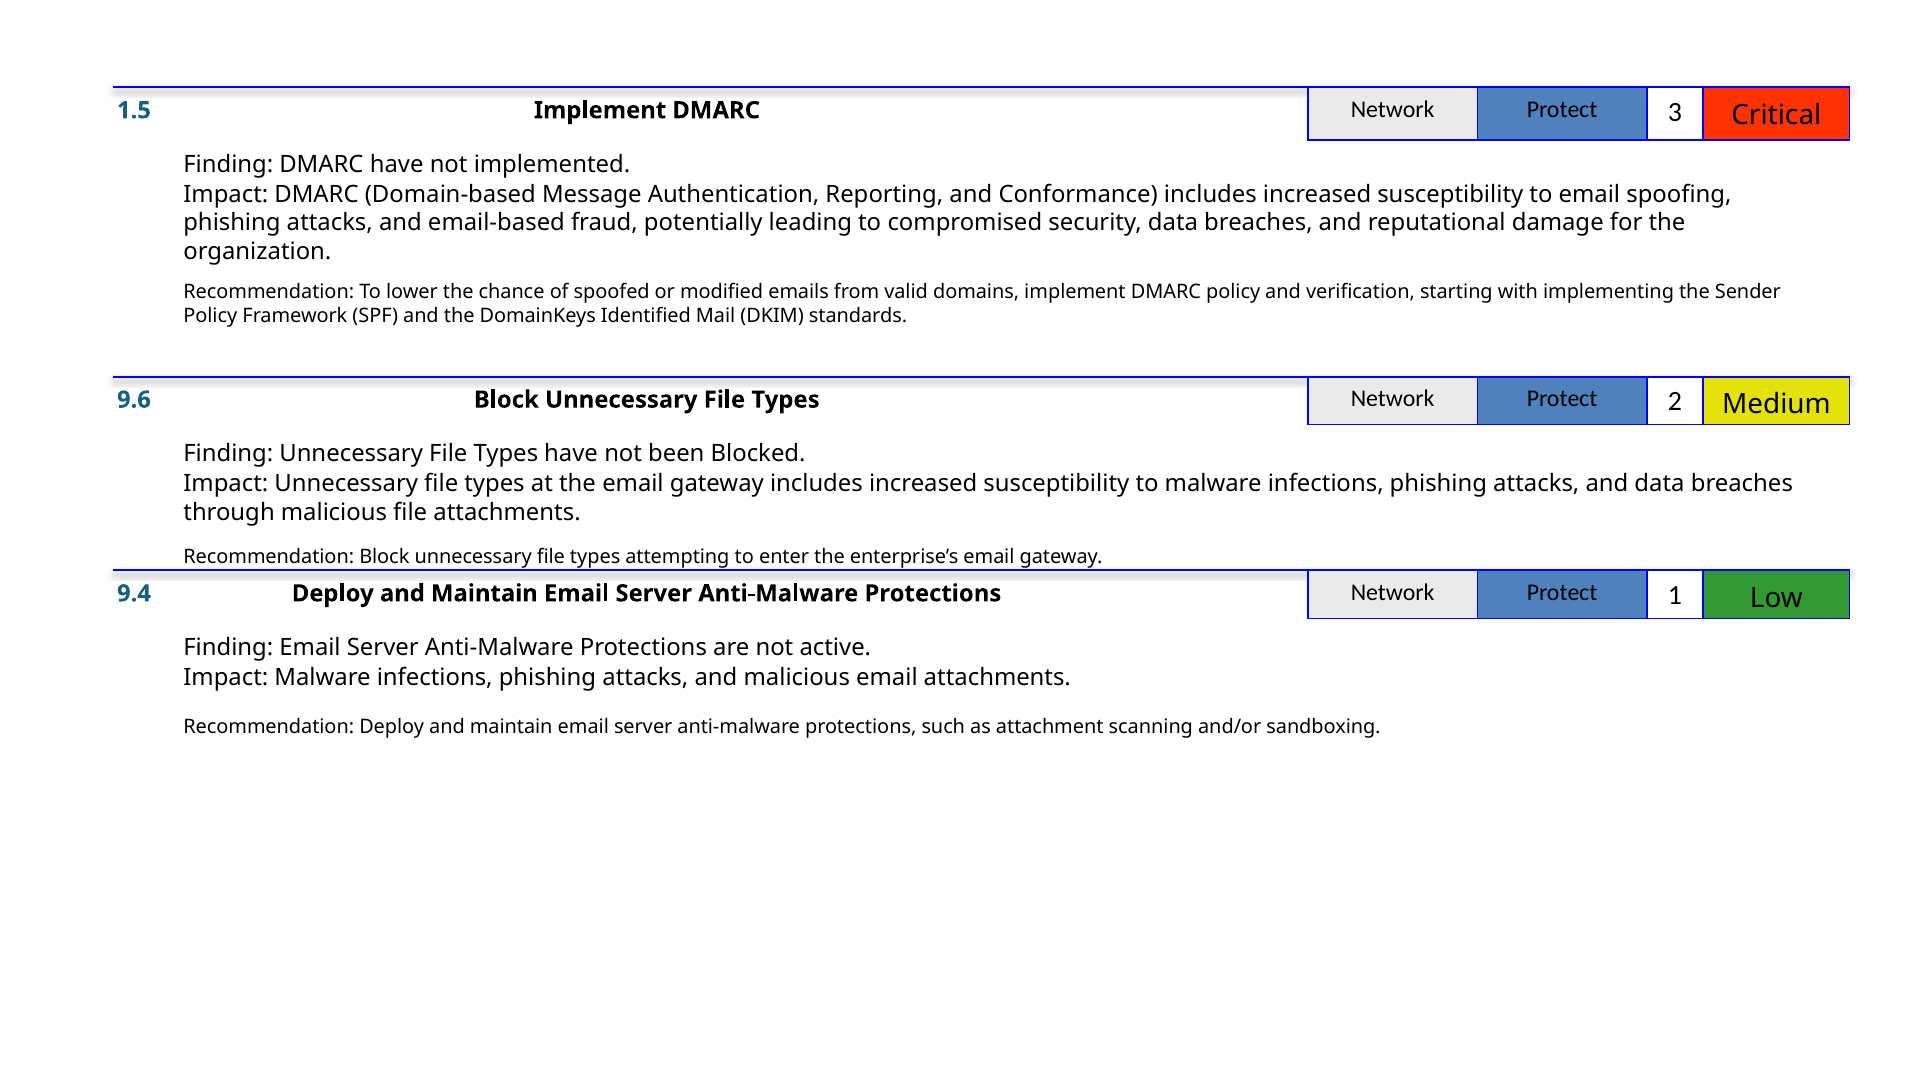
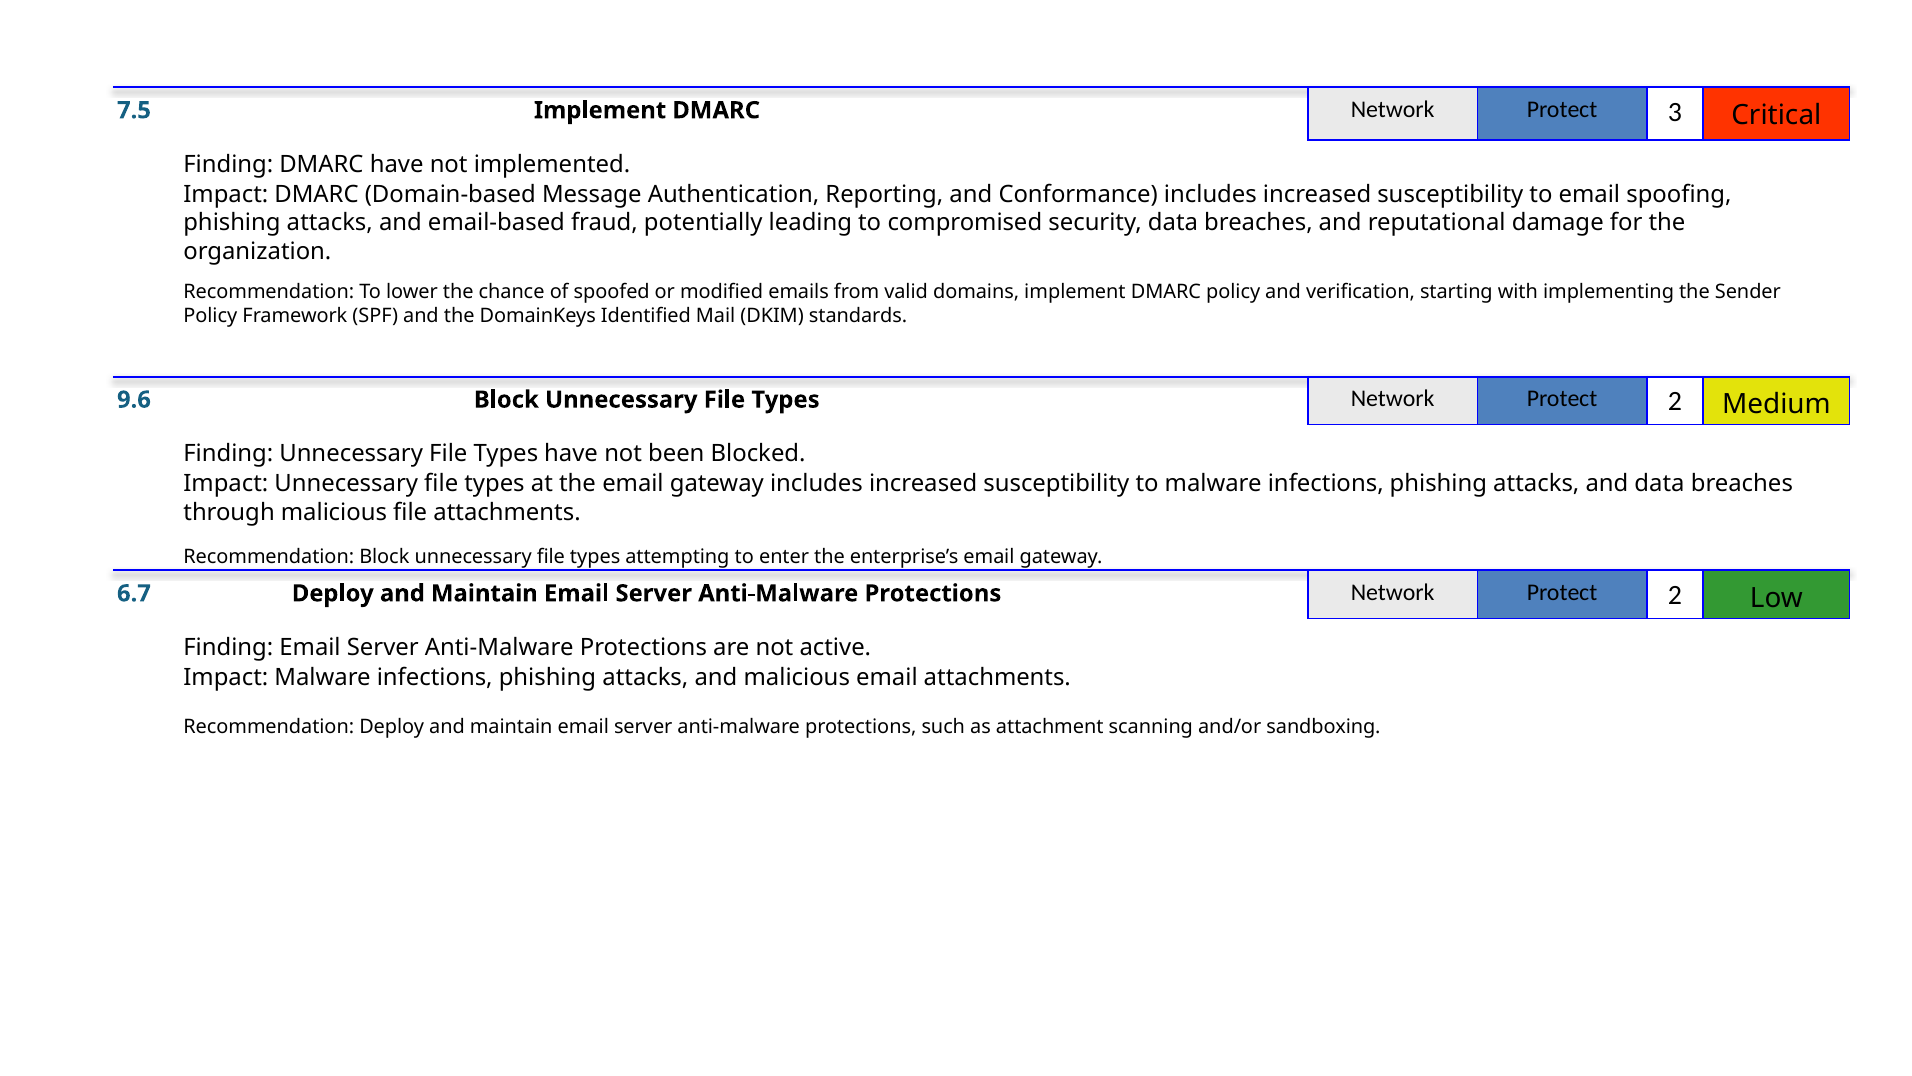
1.5: 1.5 -> 7.5
1 at (1675, 595): 1 -> 2
9.4: 9.4 -> 6.7
